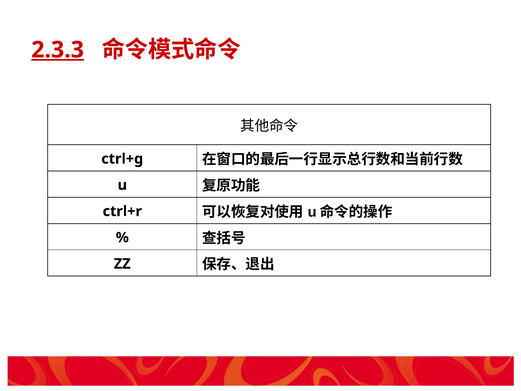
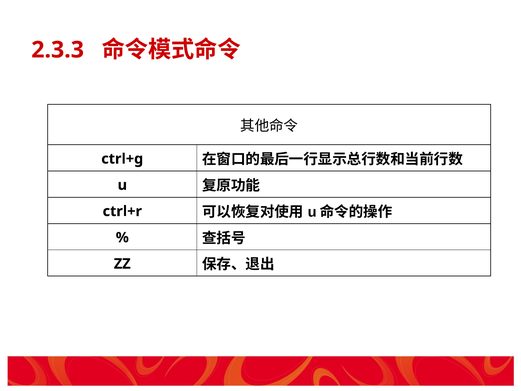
2.3.3 underline: present -> none
